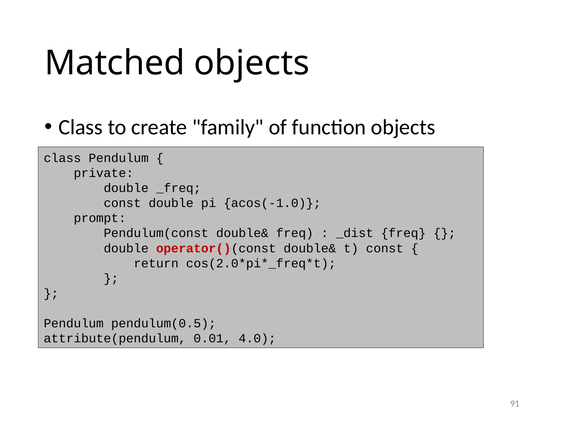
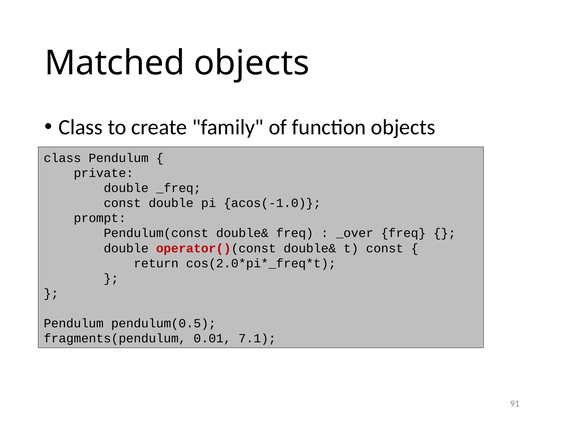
_dist: _dist -> _over
attribute(pendulum: attribute(pendulum -> fragments(pendulum
4.0: 4.0 -> 7.1
